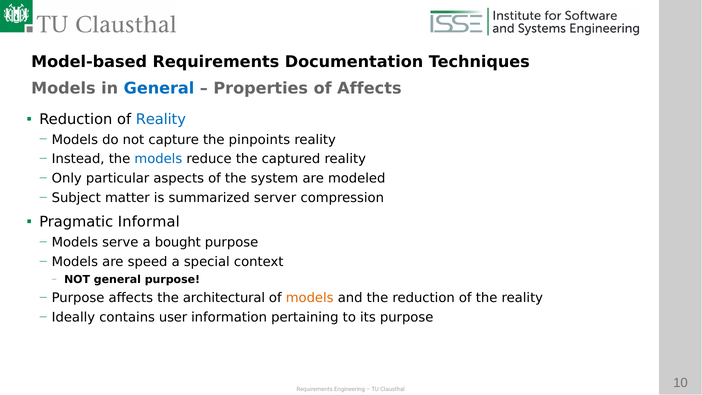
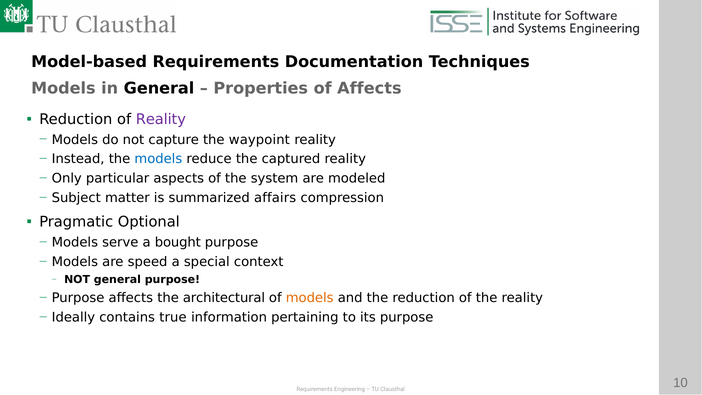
General at (159, 88) colour: blue -> black
Reality at (161, 119) colour: blue -> purple
pinpoints: pinpoints -> waypoint
server: server -> affairs
Informal: Informal -> Optional
user: user -> true
